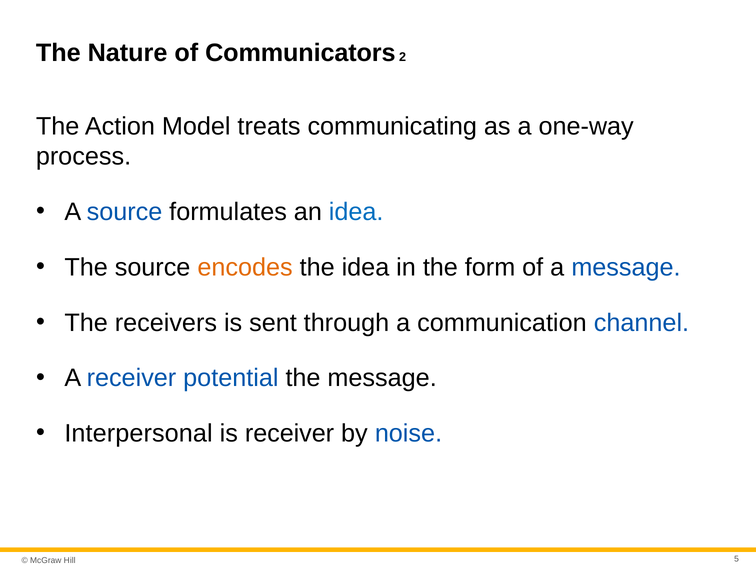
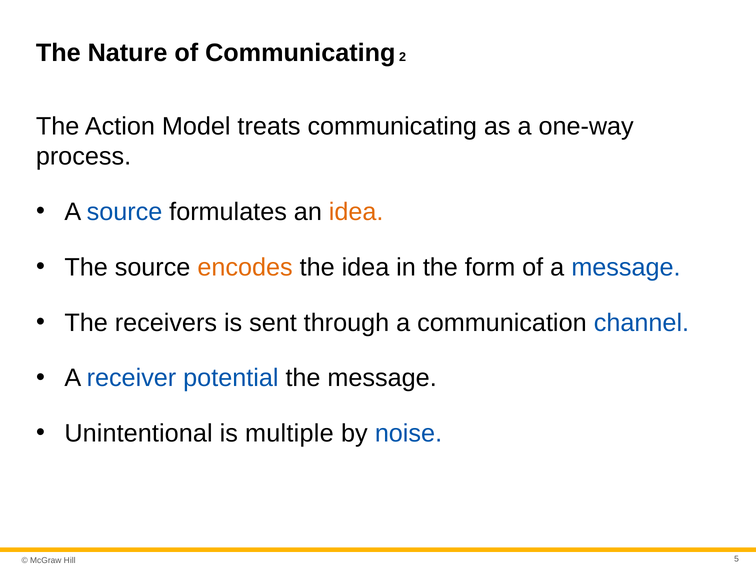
of Communicators: Communicators -> Communicating
idea at (356, 212) colour: blue -> orange
Interpersonal: Interpersonal -> Unintentional
is receiver: receiver -> multiple
